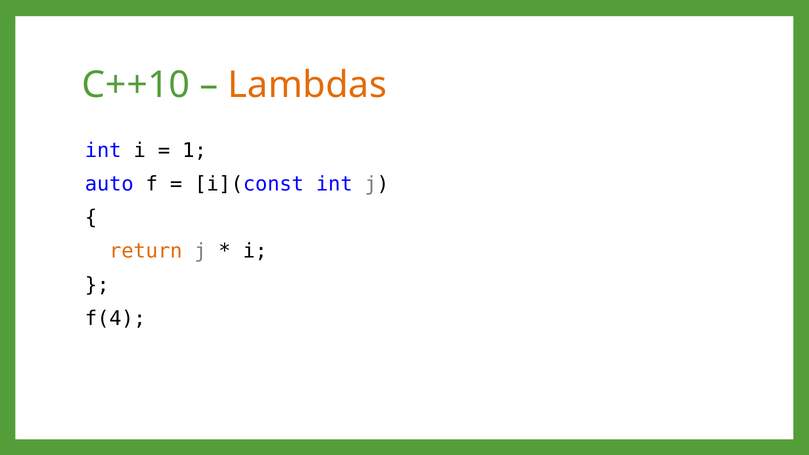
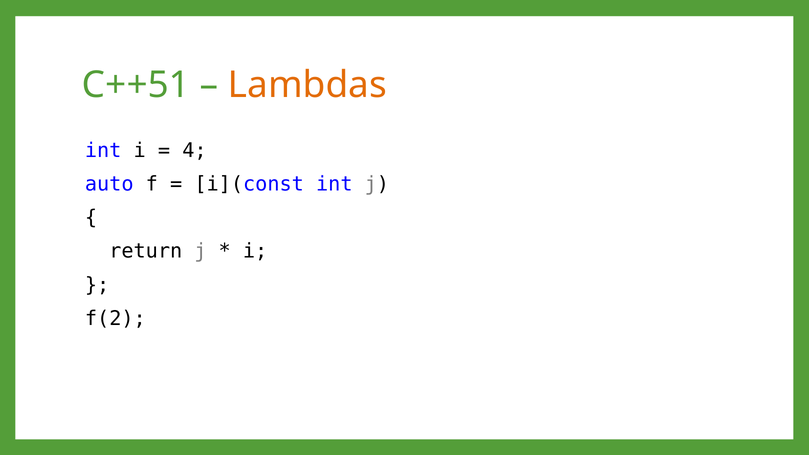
C++10: C++10 -> C++51
1: 1 -> 4
return colour: orange -> black
f(4: f(4 -> f(2
